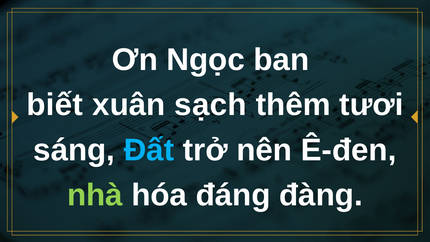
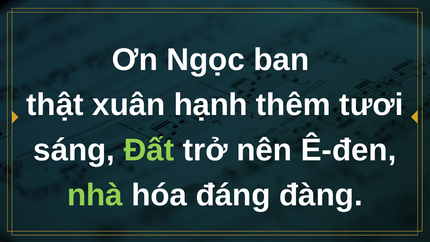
biết: biết -> thật
sạch: sạch -> hạnh
Đất colour: light blue -> light green
